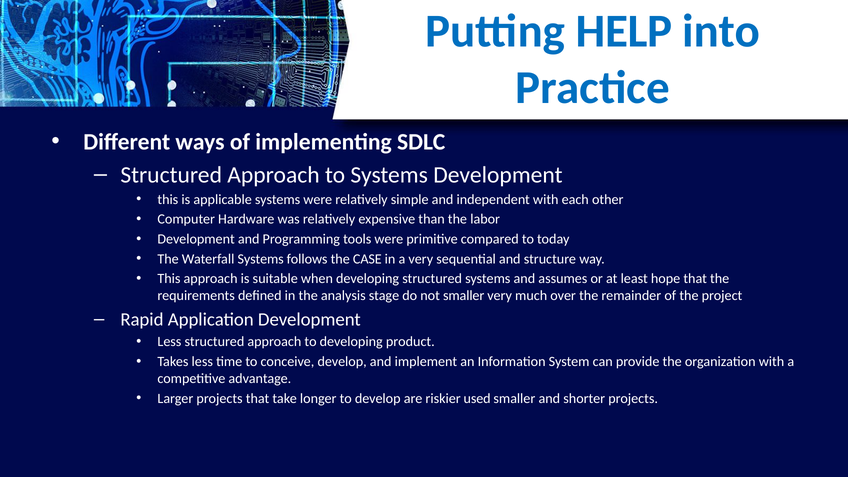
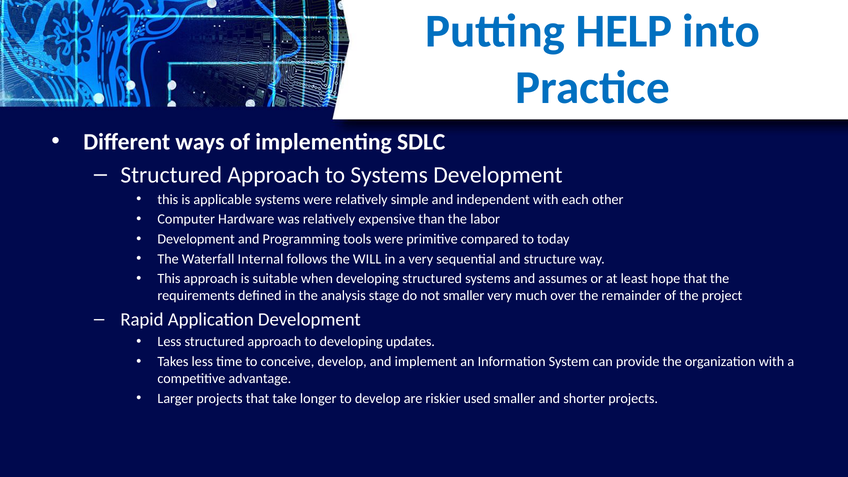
Waterfall Systems: Systems -> Internal
CASE: CASE -> WILL
product: product -> updates
